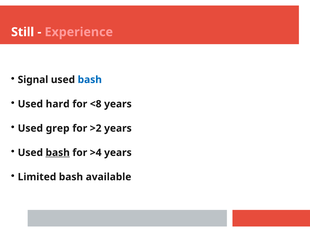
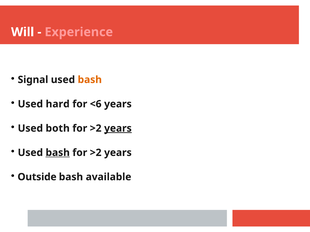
Still: Still -> Will
bash at (90, 80) colour: blue -> orange
<8: <8 -> <6
grep: grep -> both
years at (118, 129) underline: none -> present
>4 at (96, 153): >4 -> >2
Limited: Limited -> Outside
